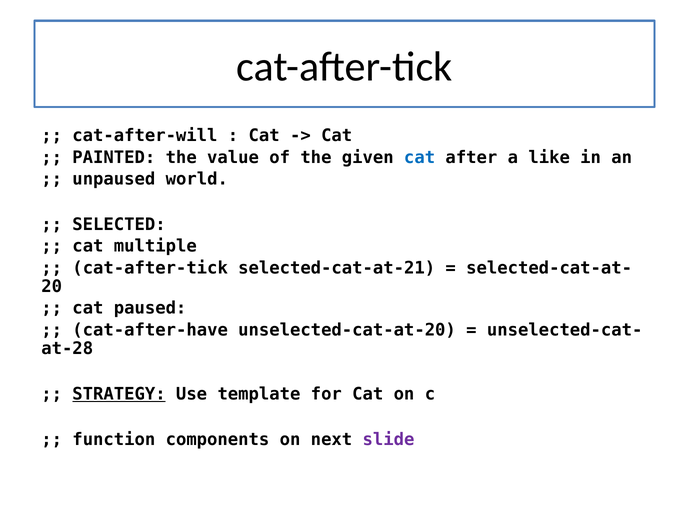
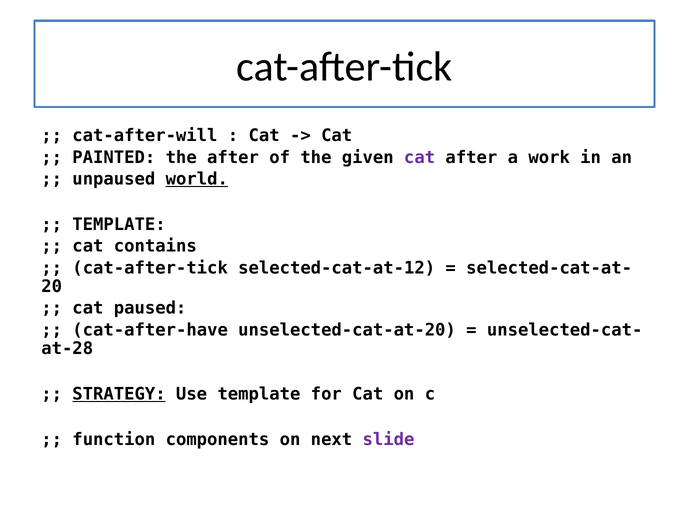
the value: value -> after
cat at (420, 157) colour: blue -> purple
like: like -> work
world underline: none -> present
SELECTED at (119, 224): SELECTED -> TEMPLATE
multiple: multiple -> contains
selected-cat-at-21: selected-cat-at-21 -> selected-cat-at-12
